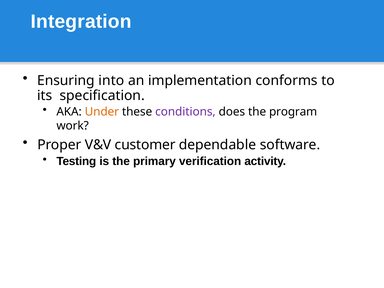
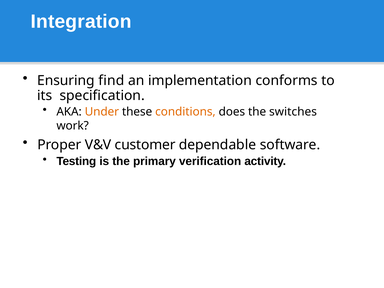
into: into -> find
conditions colour: purple -> orange
program: program -> switches
